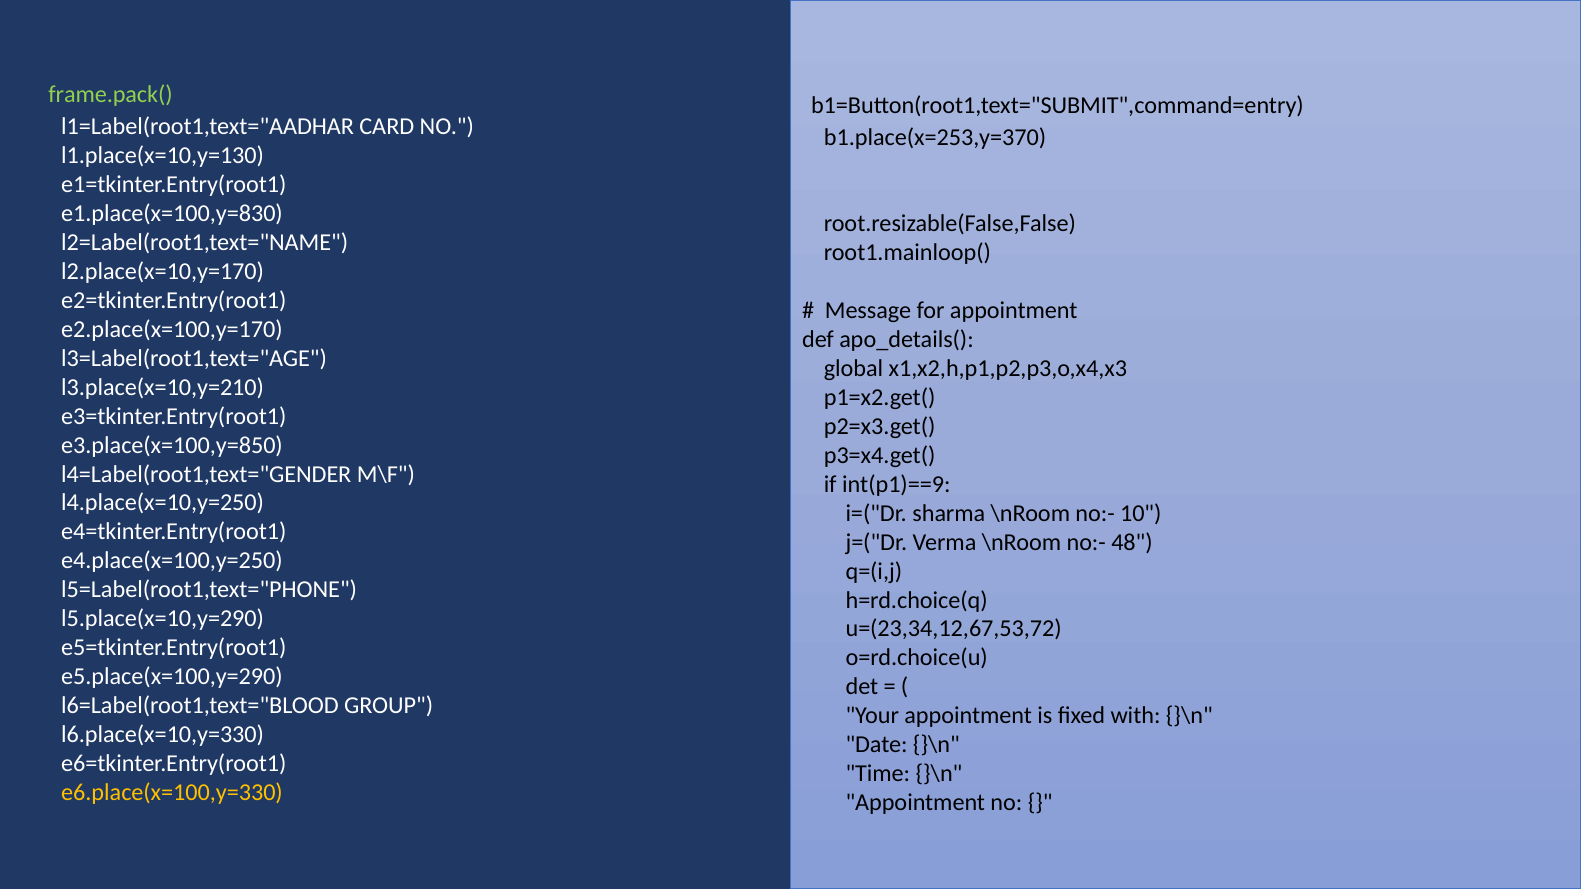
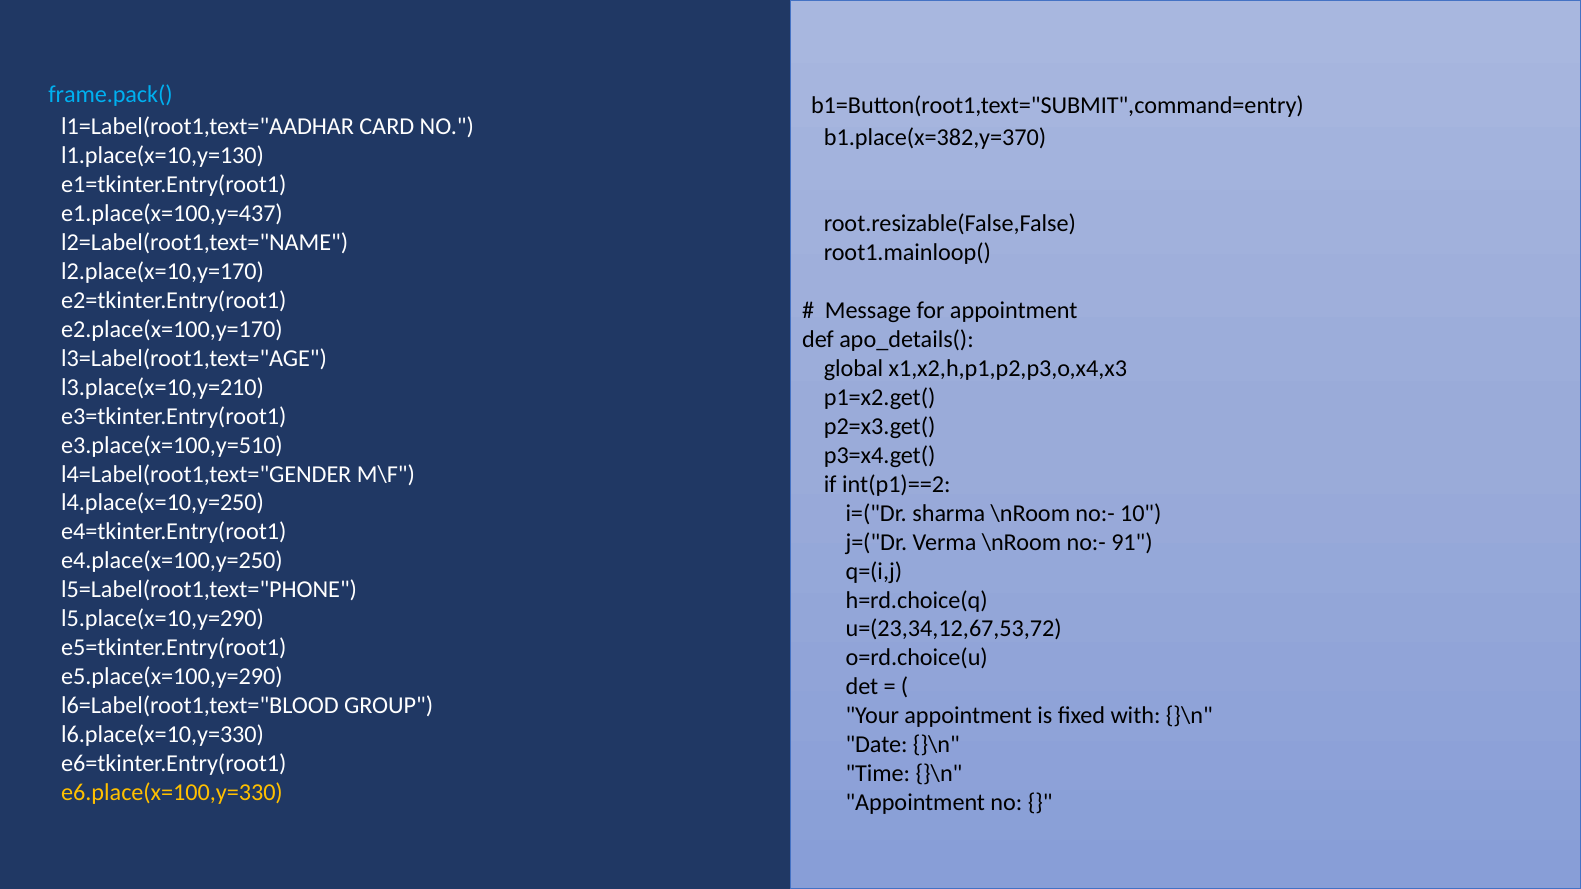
frame.pack( colour: light green -> light blue
b1.place(x=253,y=370: b1.place(x=253,y=370 -> b1.place(x=382,y=370
e1.place(x=100,y=830: e1.place(x=100,y=830 -> e1.place(x=100,y=437
e3.place(x=100,y=850: e3.place(x=100,y=850 -> e3.place(x=100,y=510
int(p1)==9: int(p1)==9 -> int(p1)==2
48: 48 -> 91
